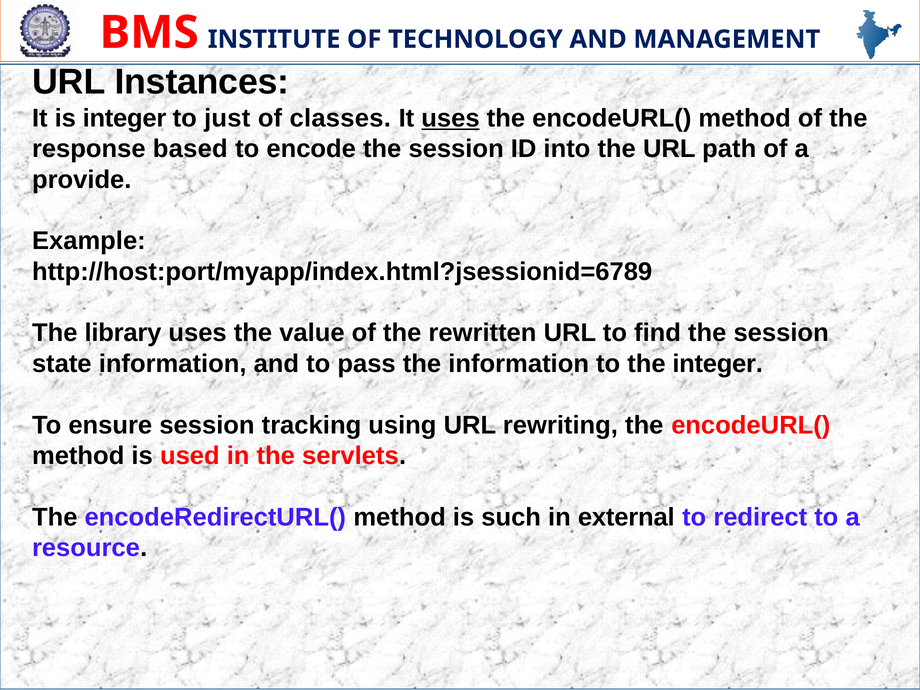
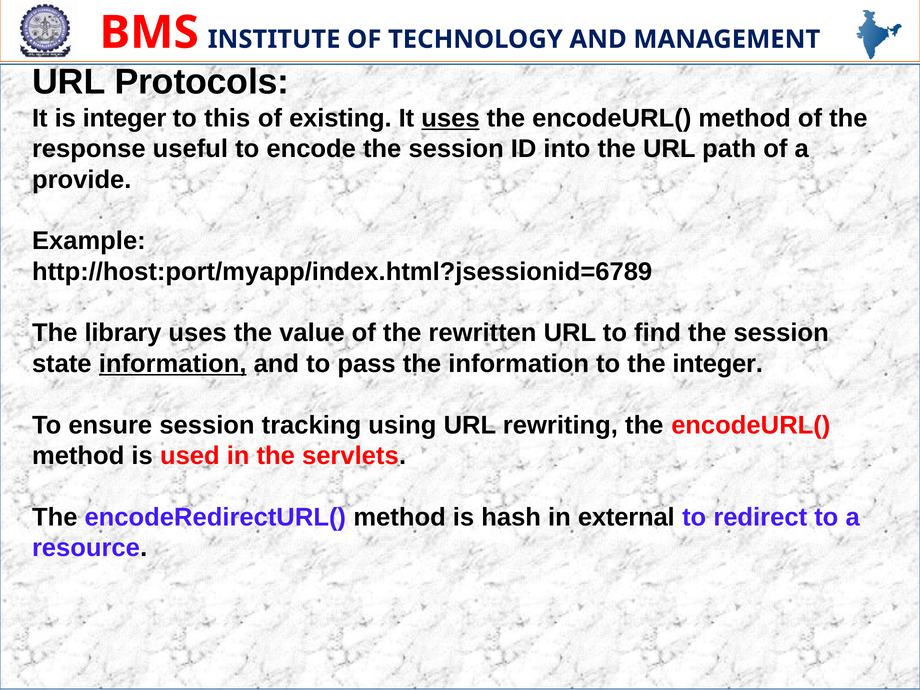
Instances: Instances -> Protocols
just: just -> this
classes: classes -> existing
based: based -> useful
information at (173, 364) underline: none -> present
such: such -> hash
